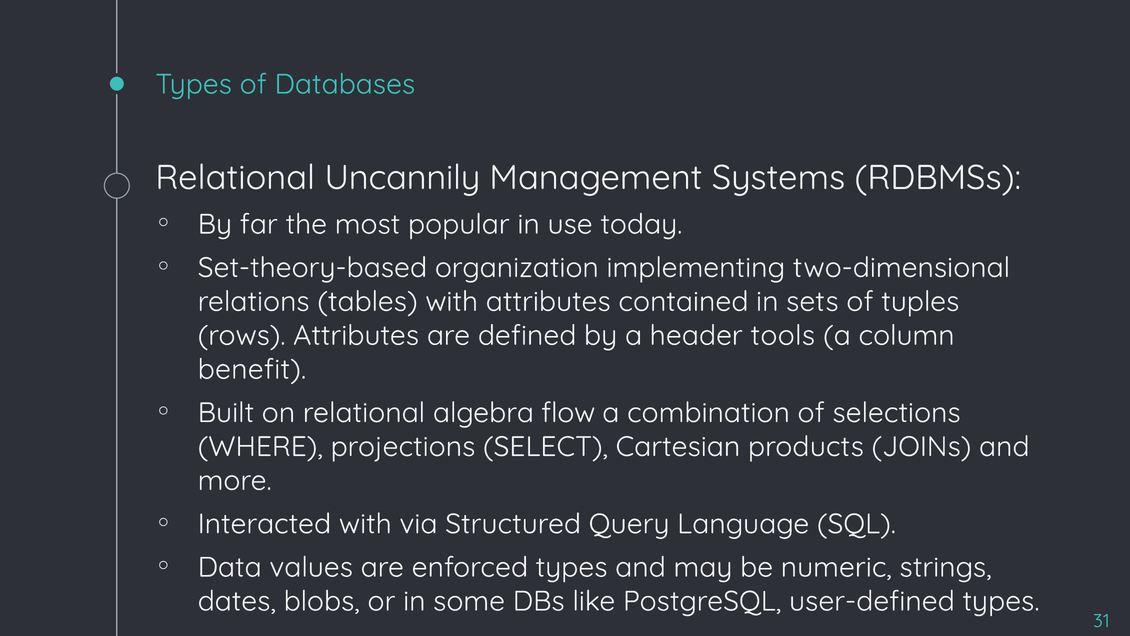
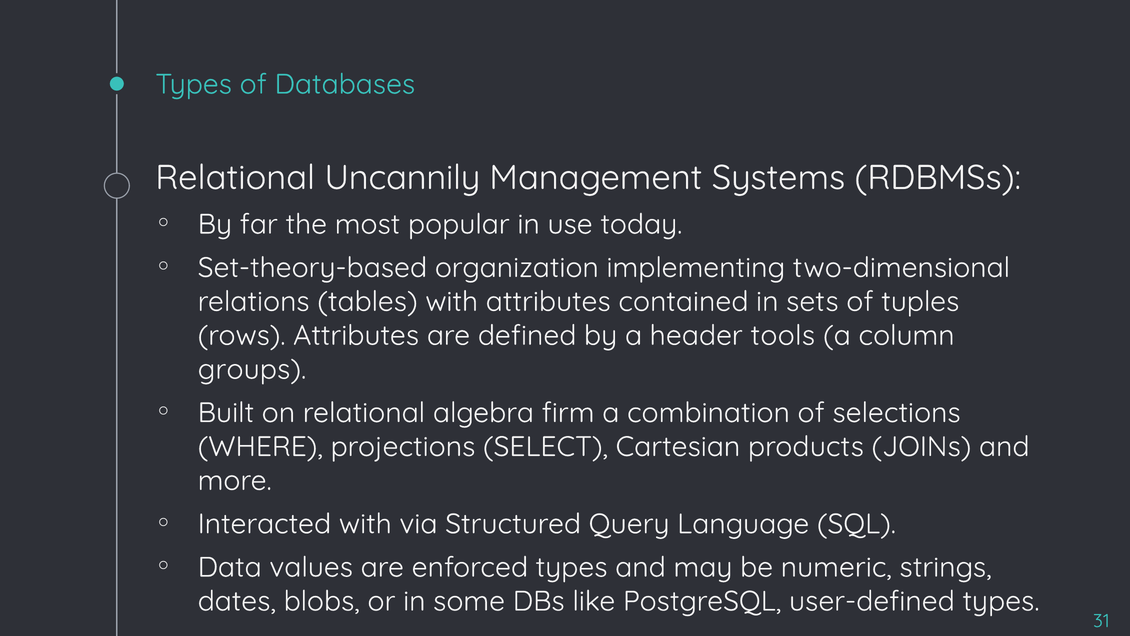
benefit: benefit -> groups
flow: flow -> firm
